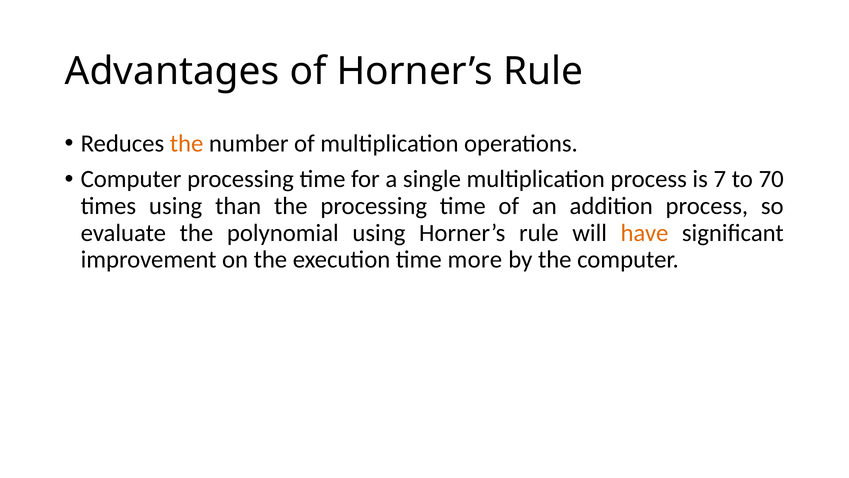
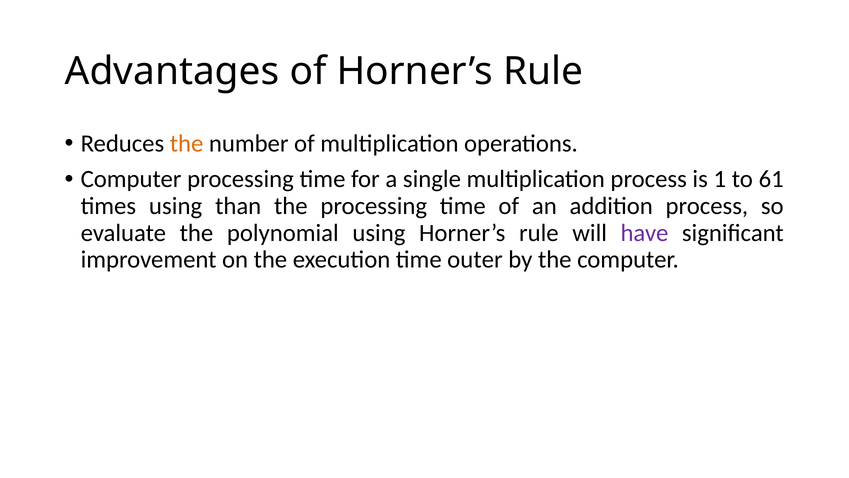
7: 7 -> 1
70: 70 -> 61
have colour: orange -> purple
more: more -> outer
